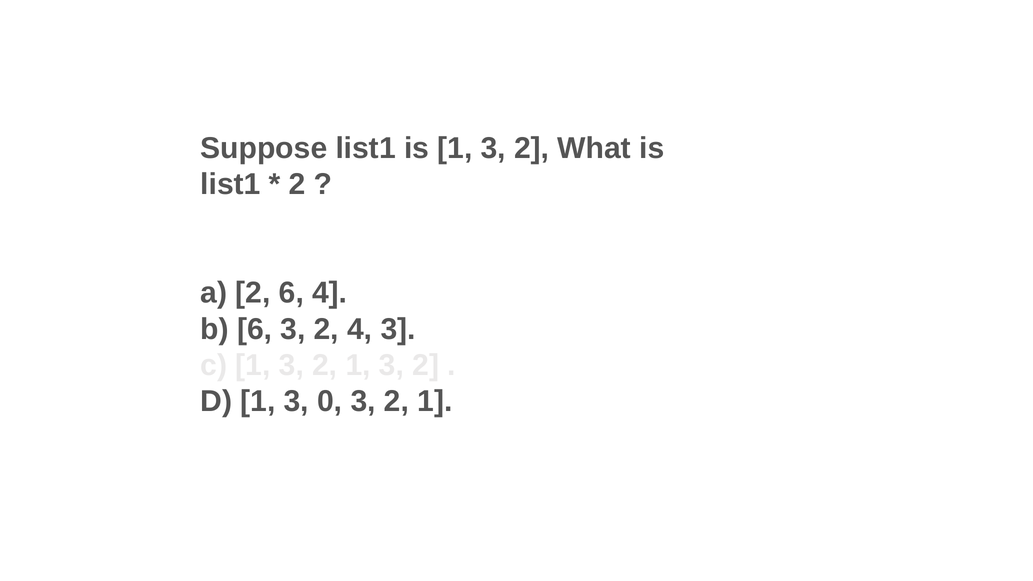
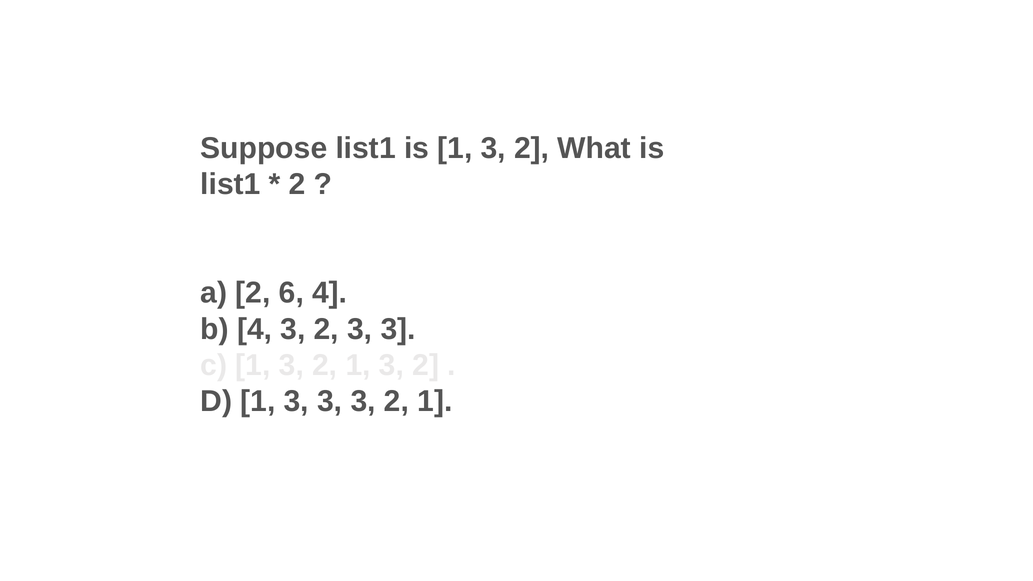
b 6: 6 -> 4
2 4: 4 -> 3
1 3 0: 0 -> 3
